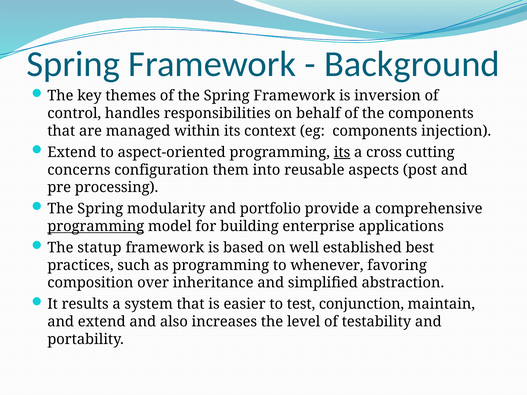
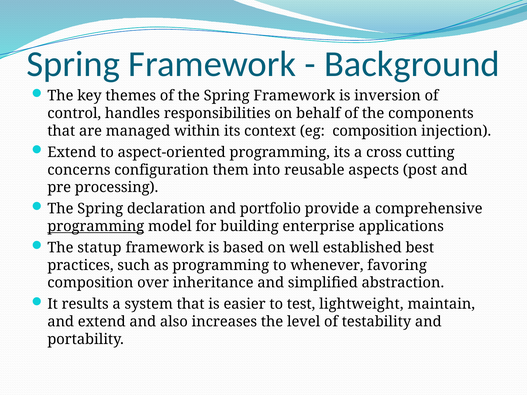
eg components: components -> composition
its at (342, 152) underline: present -> none
modularity: modularity -> declaration
conjunction: conjunction -> lightweight
